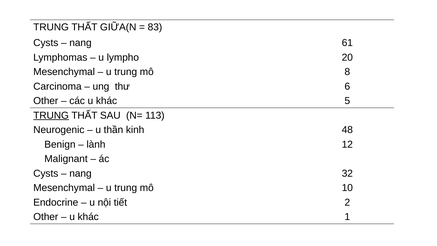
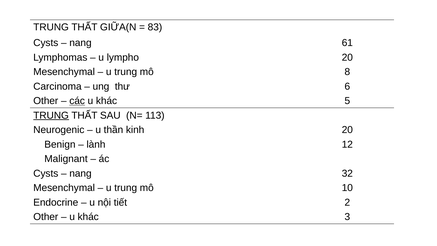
các underline: none -> present
kinh 48: 48 -> 20
1: 1 -> 3
